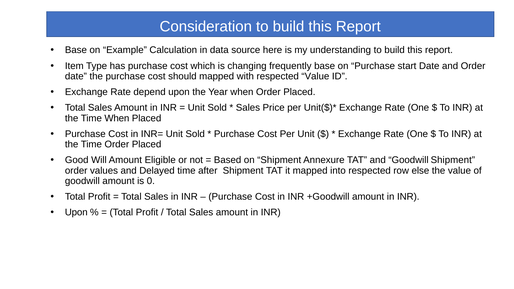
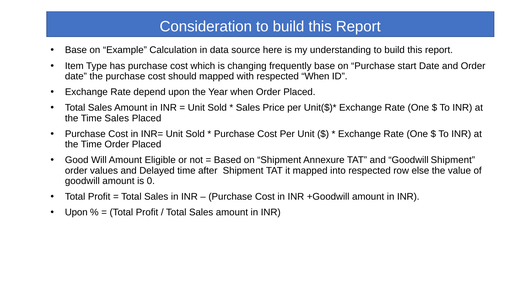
respected Value: Value -> When
Time When: When -> Sales
